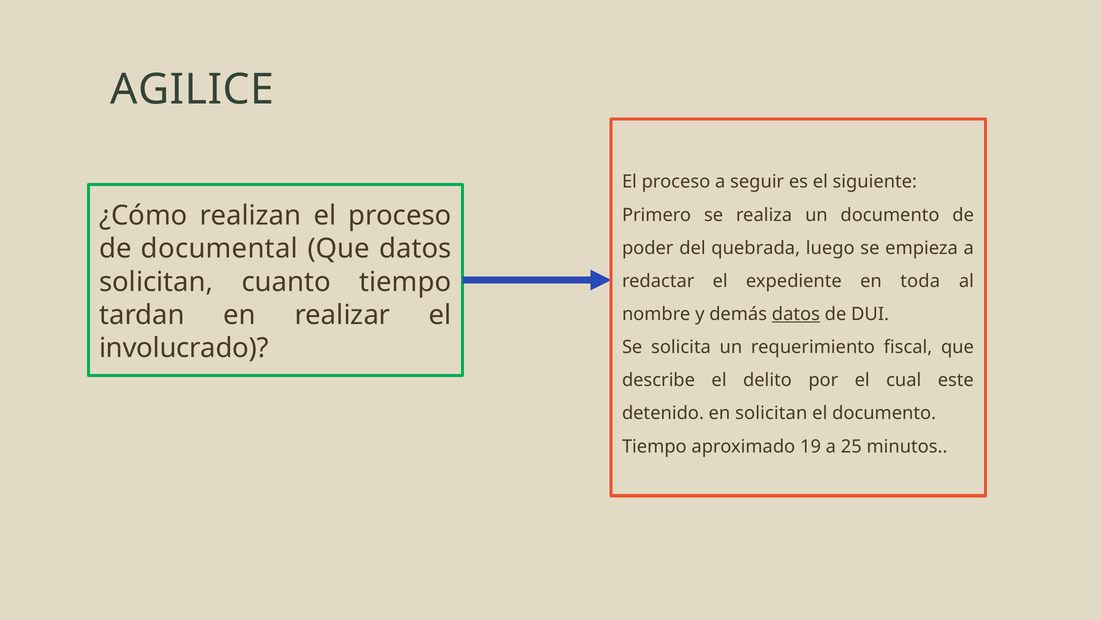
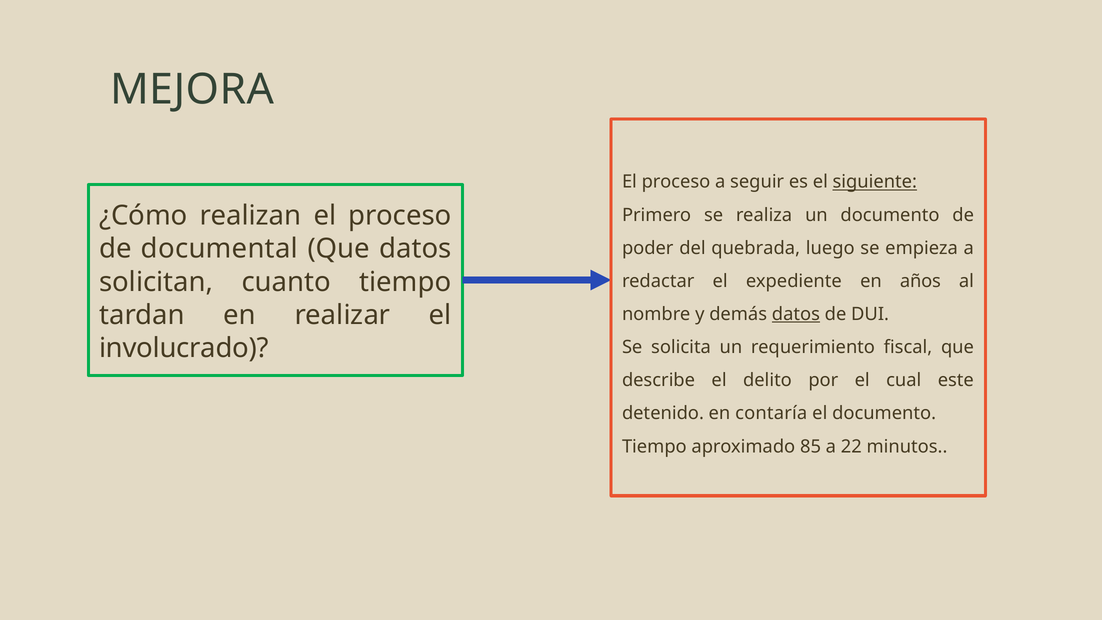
AGILICE: AGILICE -> MEJORA
siguiente underline: none -> present
toda: toda -> años
en solicitan: solicitan -> contaría
19: 19 -> 85
25: 25 -> 22
